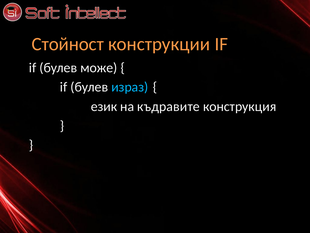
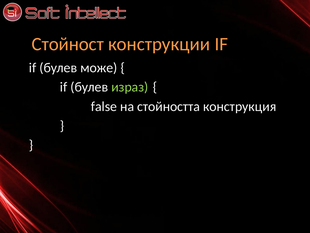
израз colour: light blue -> light green
език: език -> false
къдравите: къдравите -> стойността
